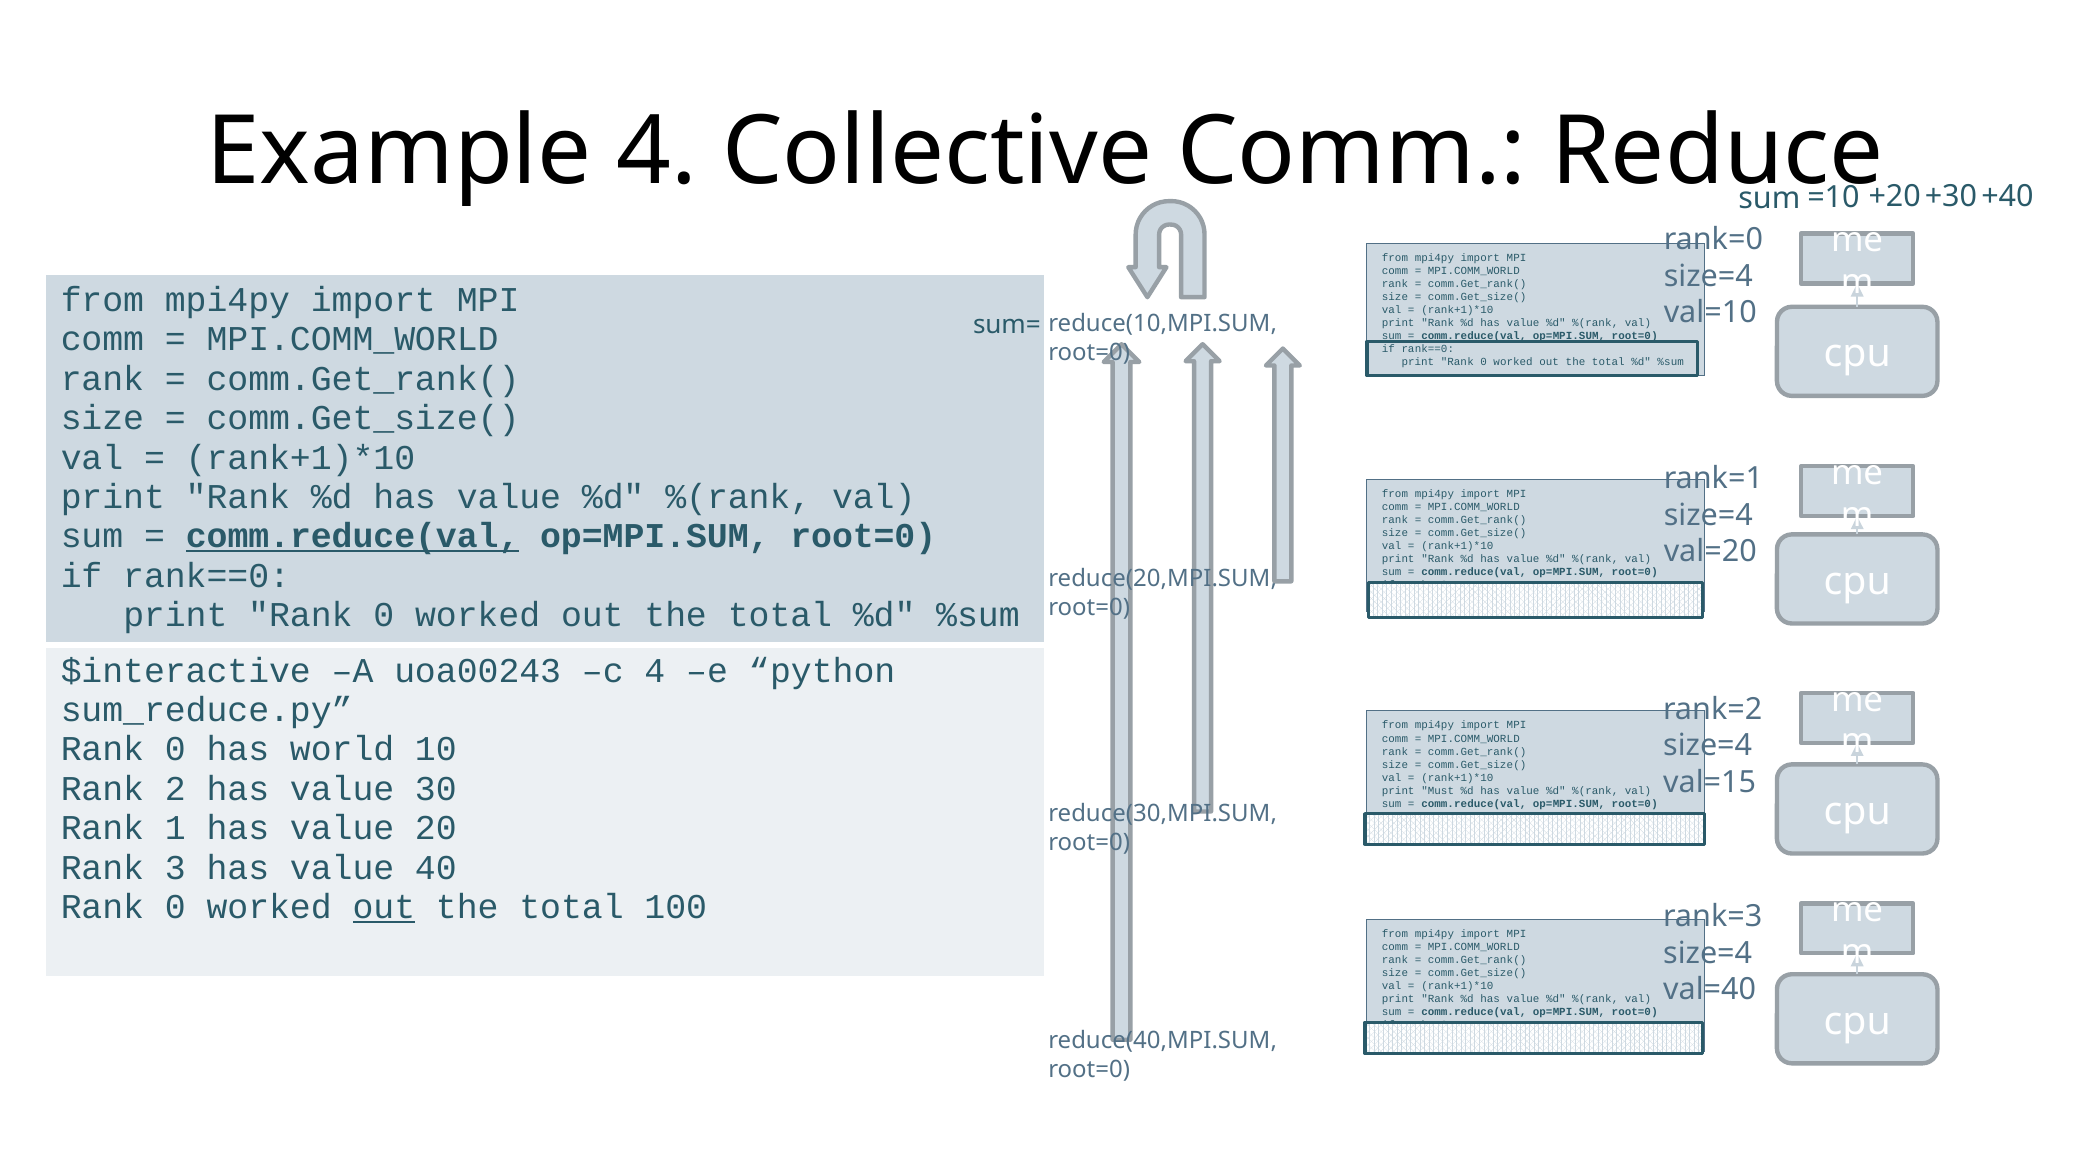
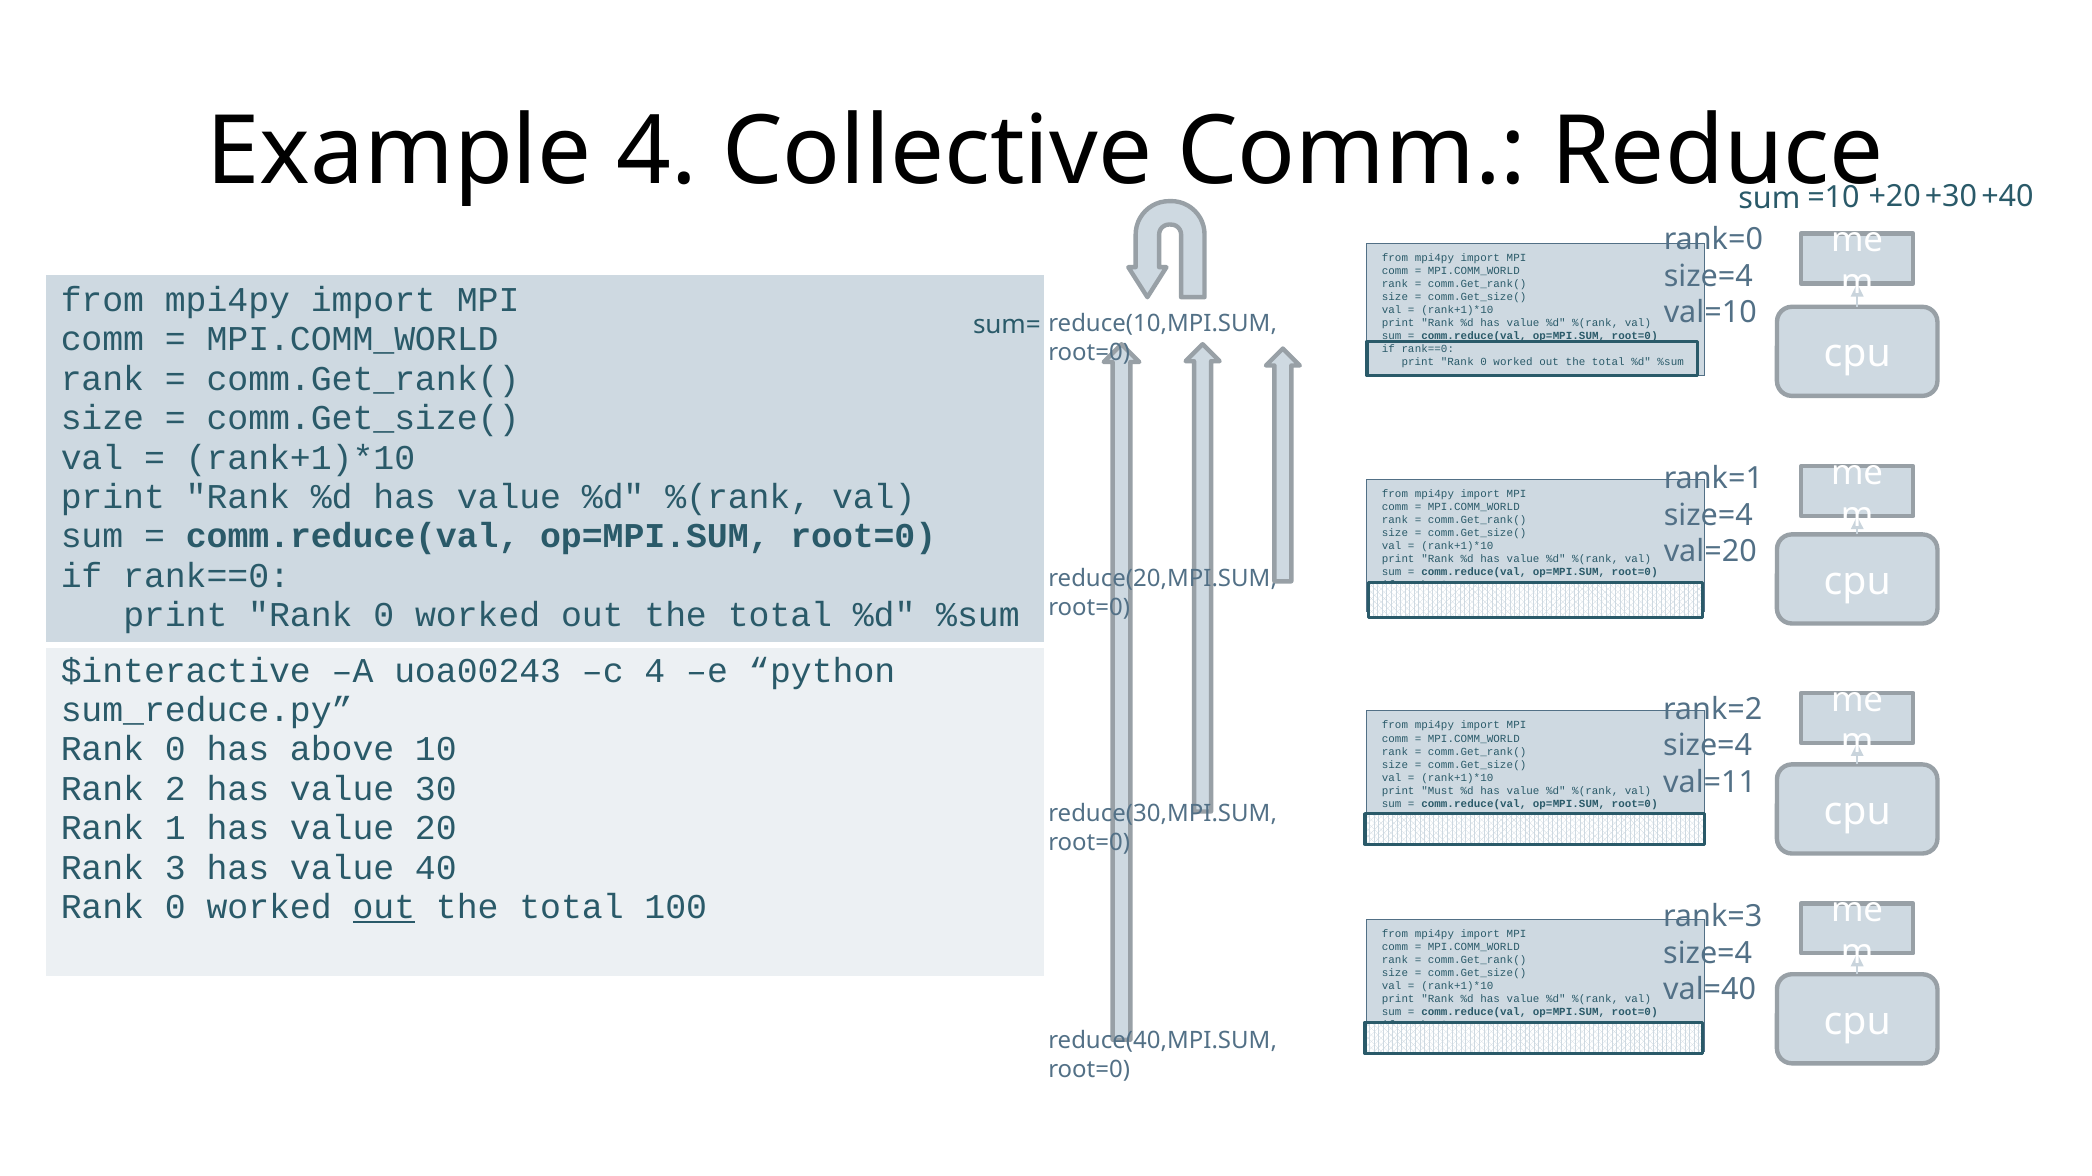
comm.reduce(val at (353, 537) underline: present -> none
world: world -> above
val=15: val=15 -> val=11
